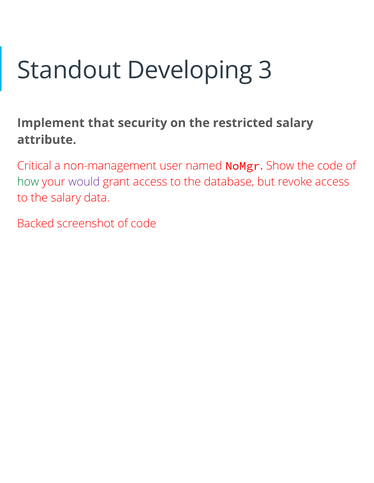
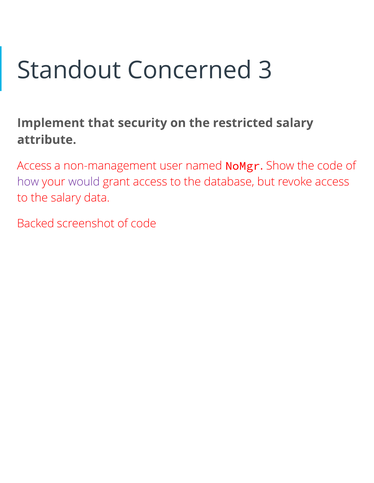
Developing: Developing -> Concerned
Critical at (34, 166): Critical -> Access
how colour: green -> purple
